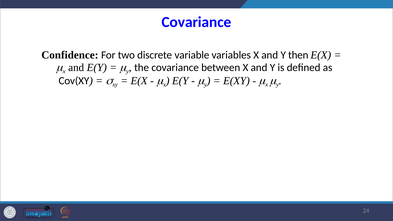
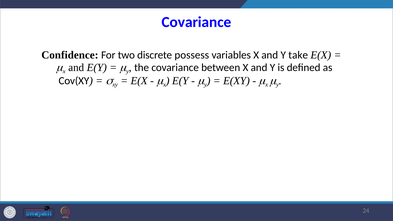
variable: variable -> possess
then: then -> take
